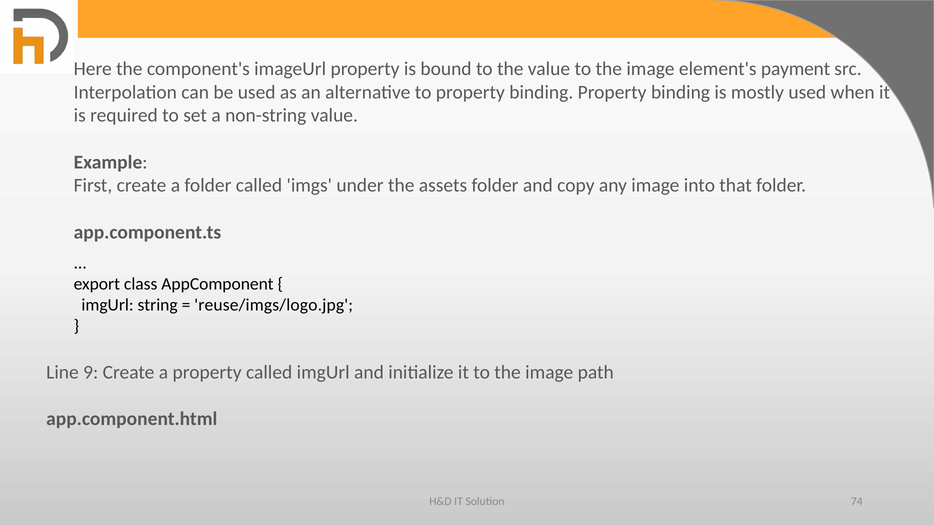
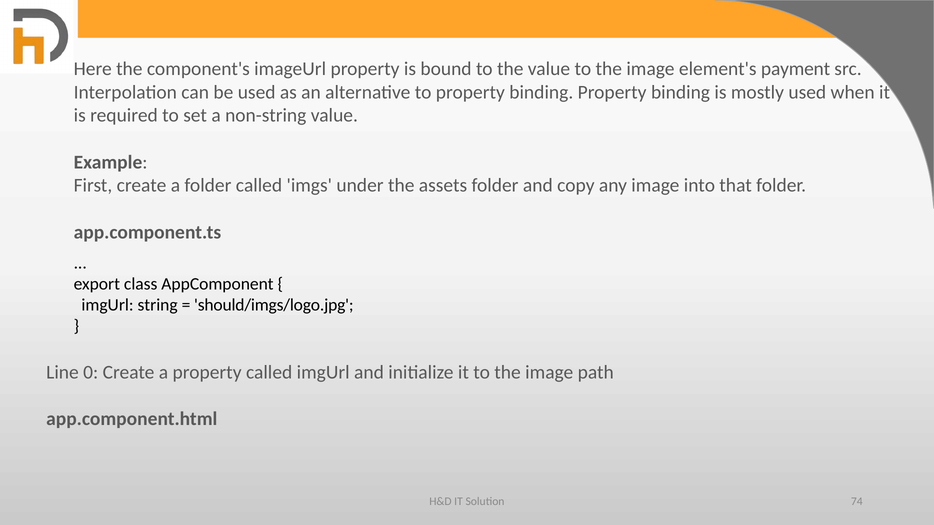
reuse/imgs/logo.jpg: reuse/imgs/logo.jpg -> should/imgs/logo.jpg
9: 9 -> 0
